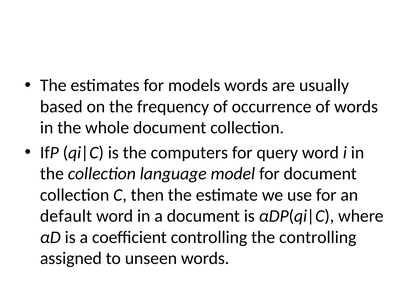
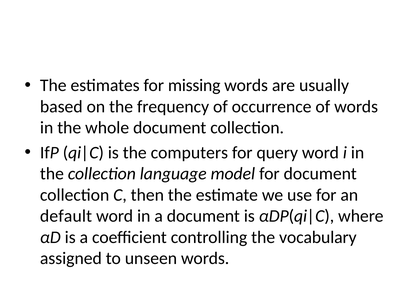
models: models -> missing
the controlling: controlling -> vocabulary
